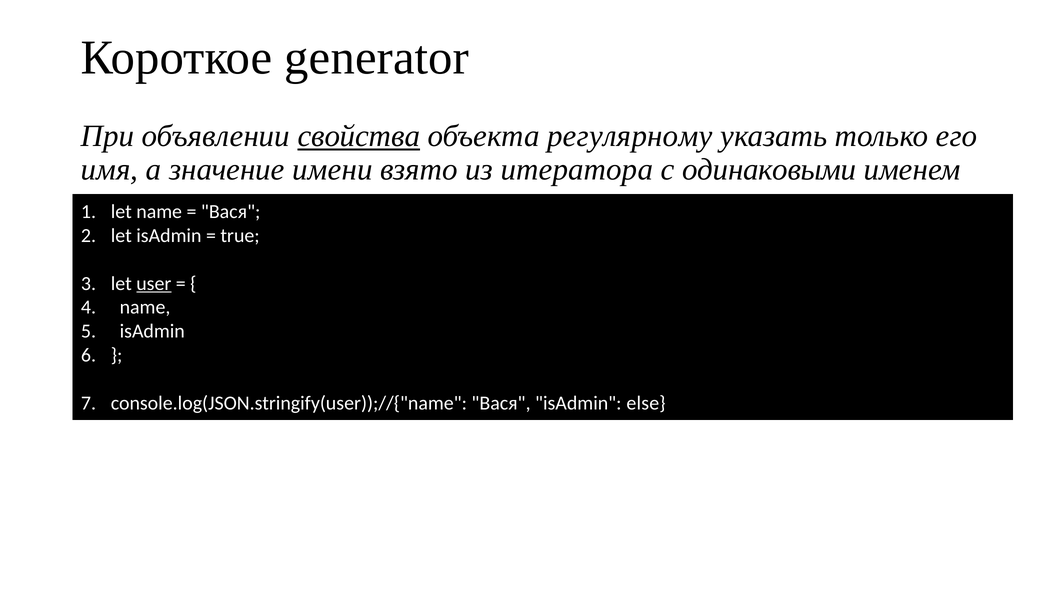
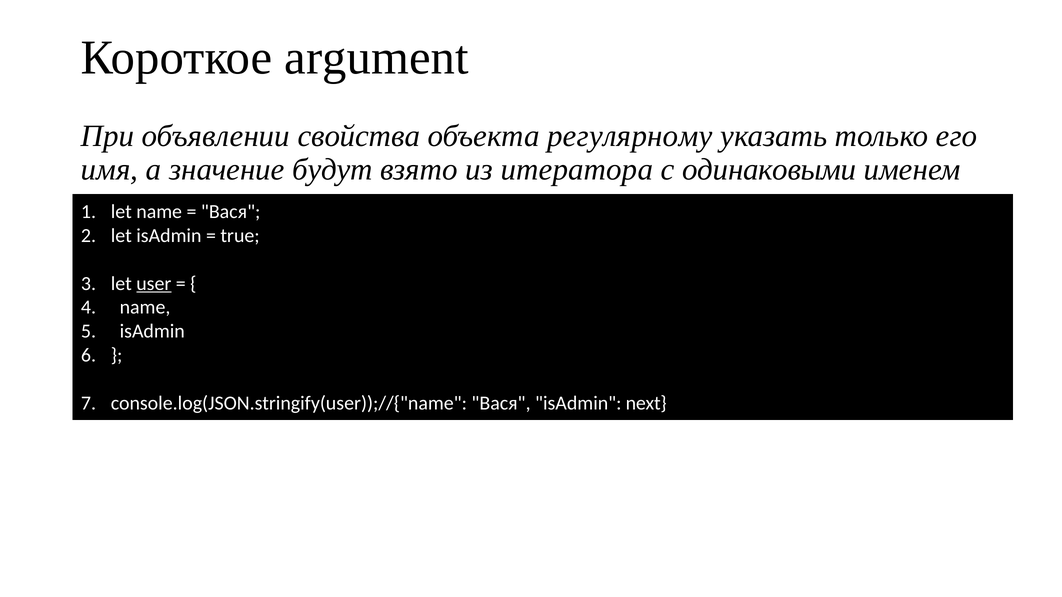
generator: generator -> argument
свойства underline: present -> none
имени: имени -> будут
else: else -> next
